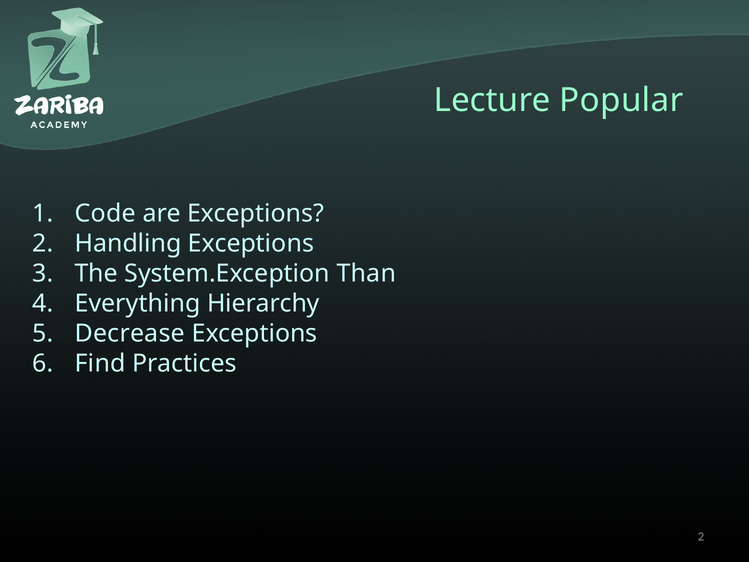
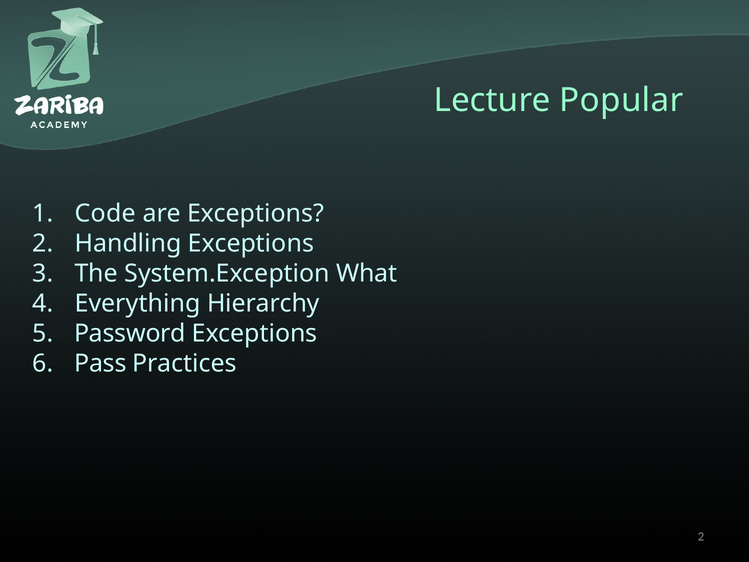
Than: Than -> What
Decrease: Decrease -> Password
Find: Find -> Pass
